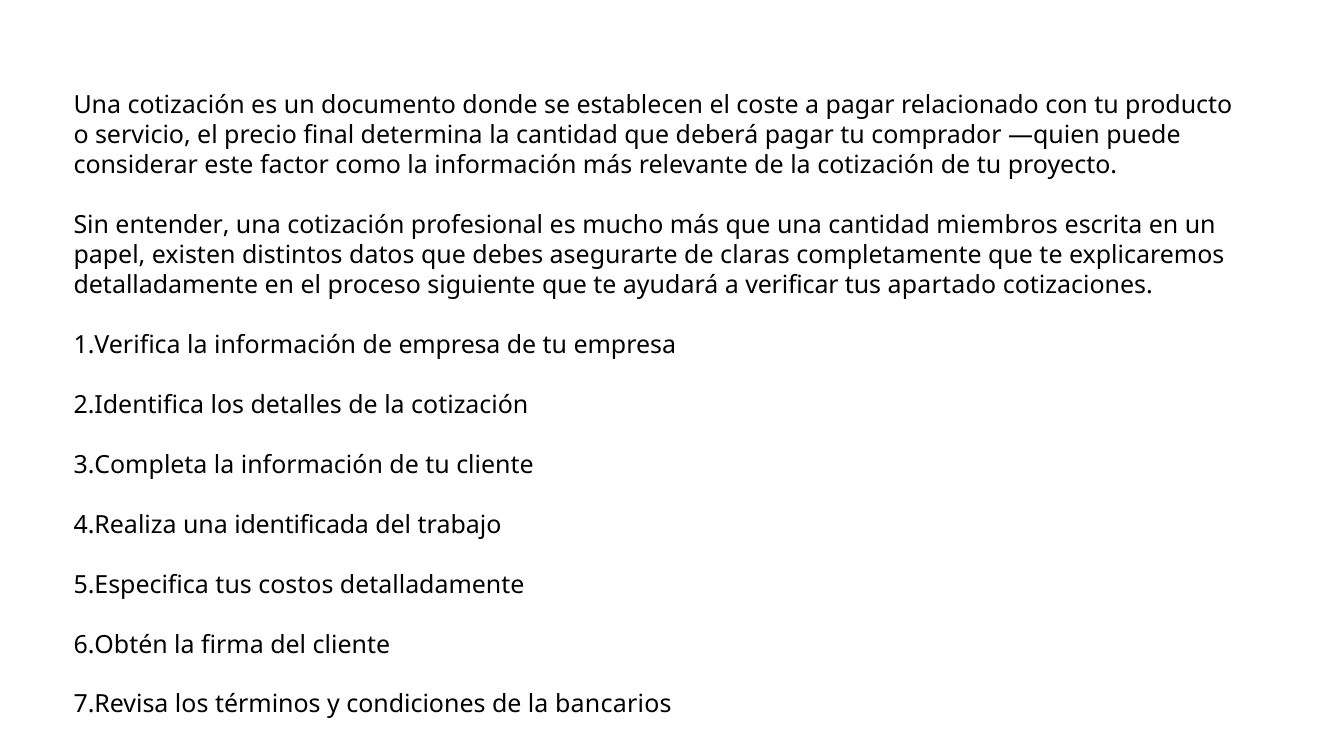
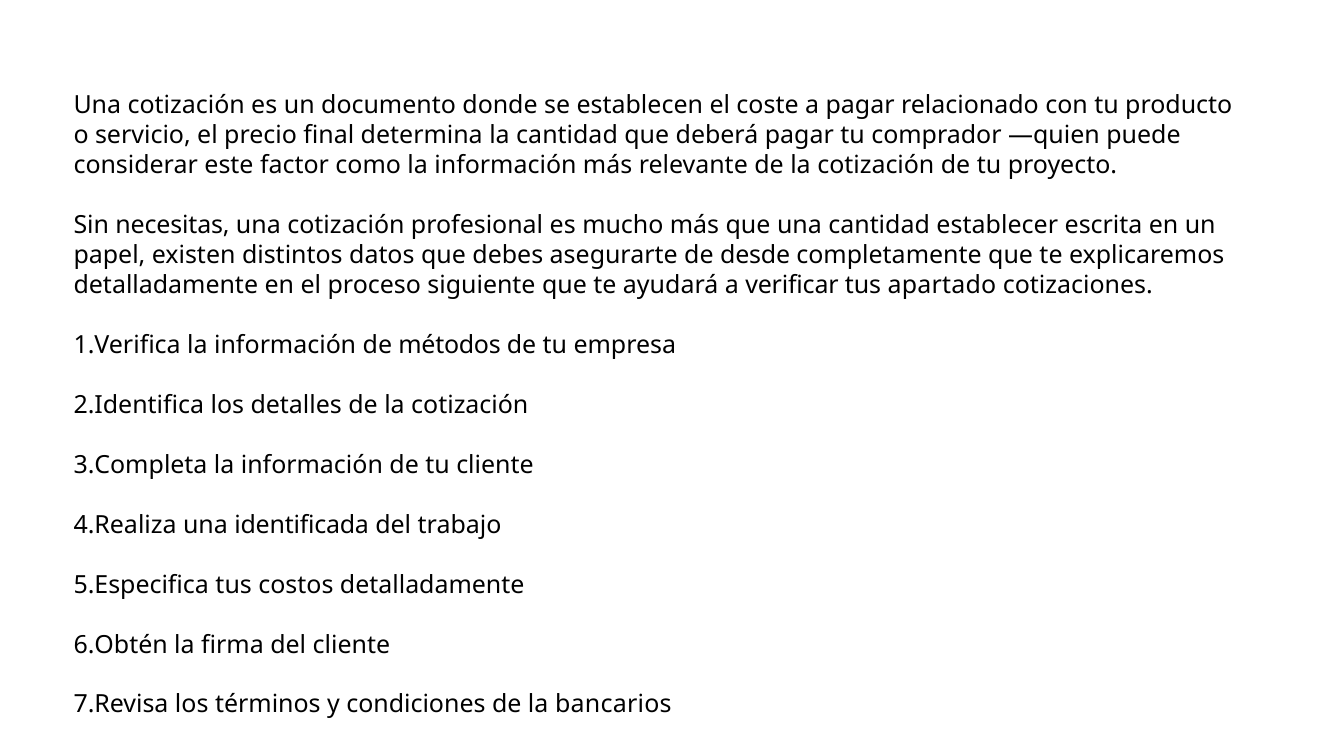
entender: entender -> necesitas
miembros: miembros -> establecer
claras: claras -> desde
de empresa: empresa -> métodos
